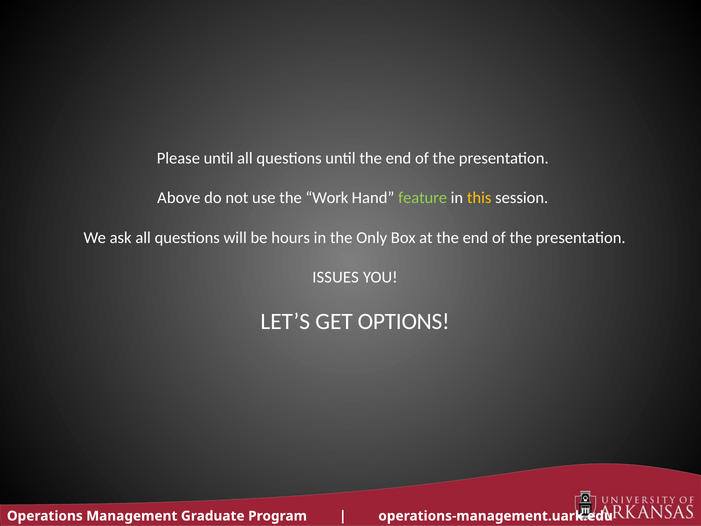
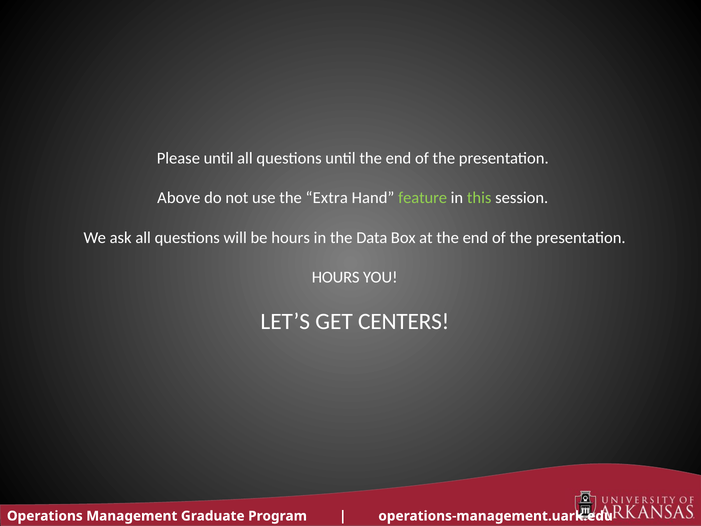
Work: Work -> Extra
this colour: yellow -> light green
Only: Only -> Data
ISSUES at (336, 277): ISSUES -> HOURS
OPTIONS: OPTIONS -> CENTERS
